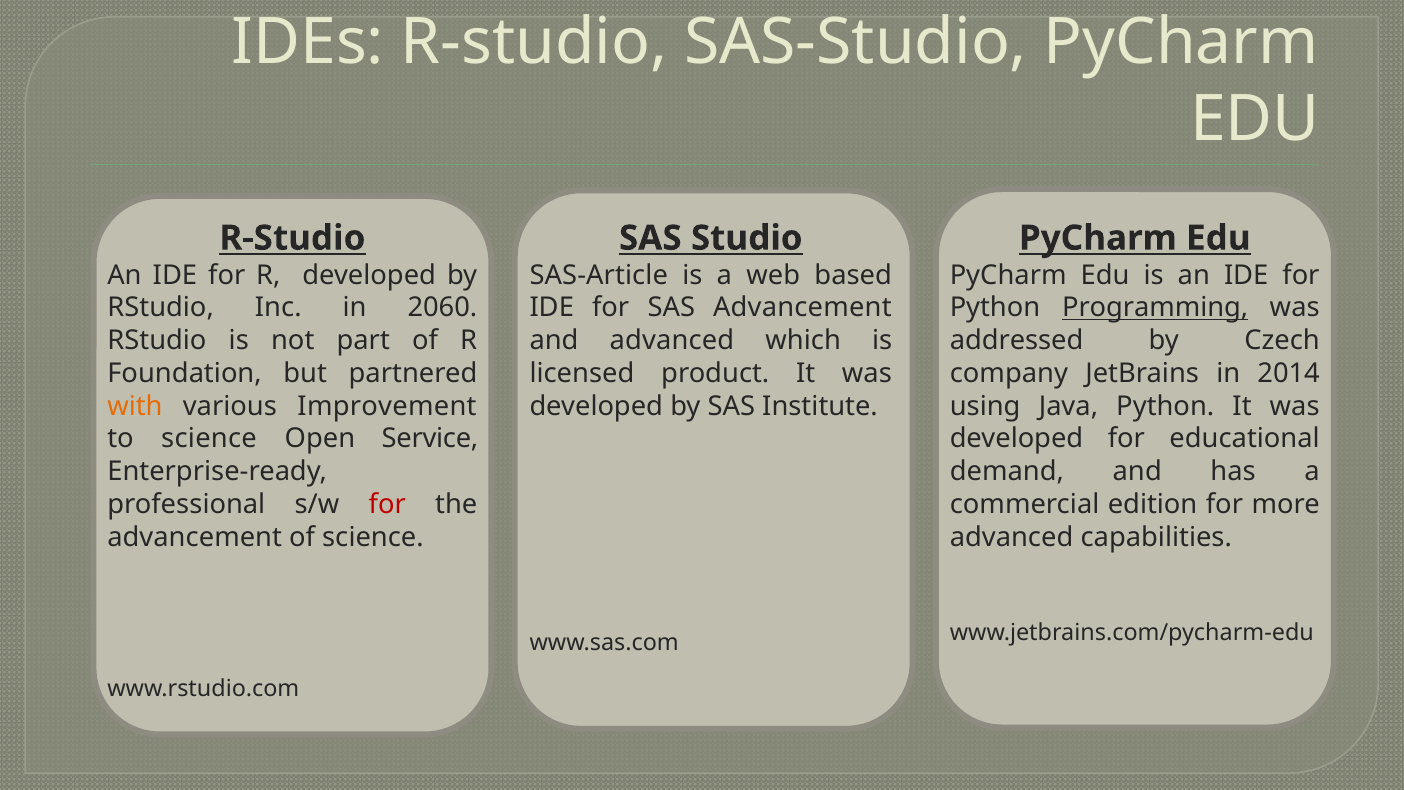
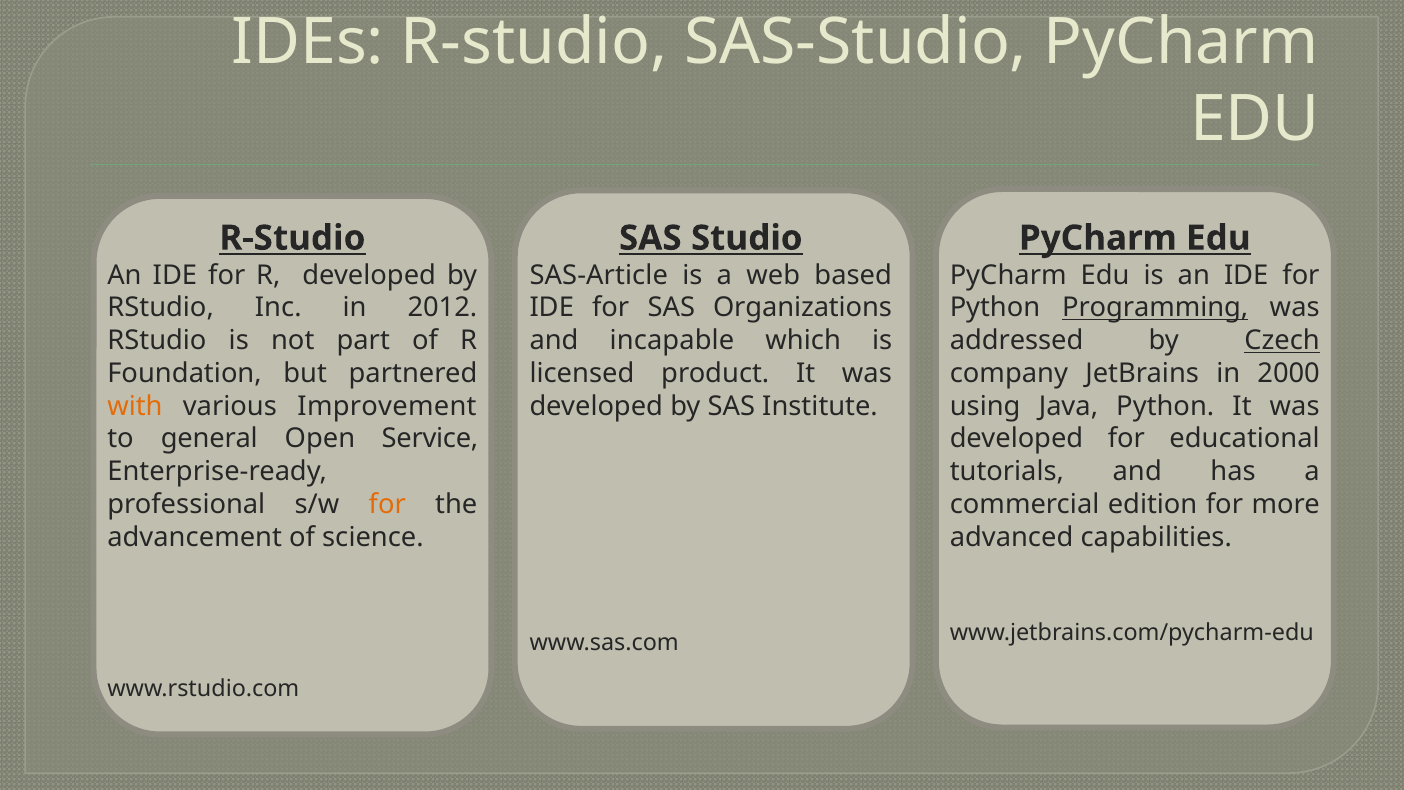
2060: 2060 -> 2012
SAS Advancement: Advancement -> Organizations
and advanced: advanced -> incapable
Czech underline: none -> present
2014: 2014 -> 2000
to science: science -> general
demand: demand -> tutorials
for at (387, 504) colour: red -> orange
